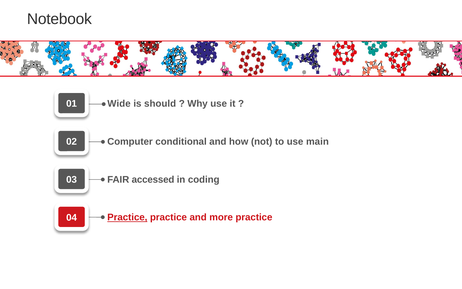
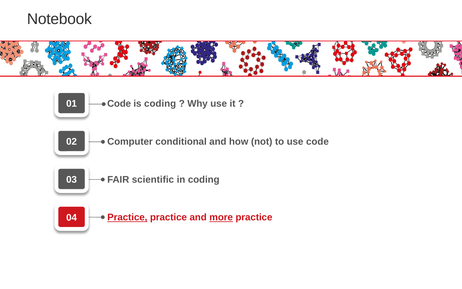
Wide at (119, 104): Wide -> Code
is should: should -> coding
use main: main -> code
accessed: accessed -> scientific
more underline: none -> present
